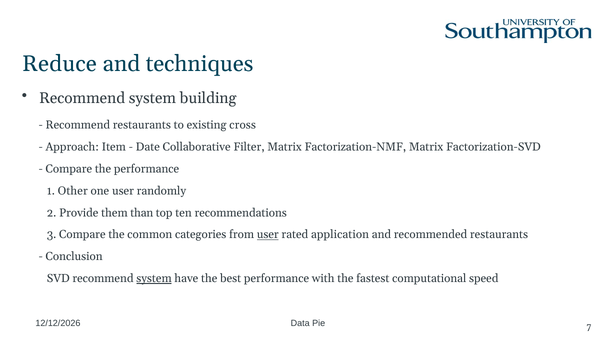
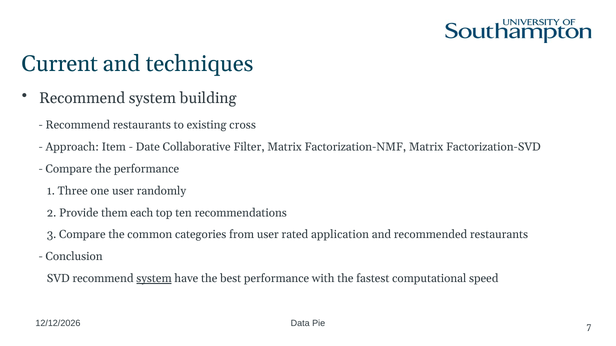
Reduce: Reduce -> Current
Other: Other -> Three
than: than -> each
user at (268, 235) underline: present -> none
